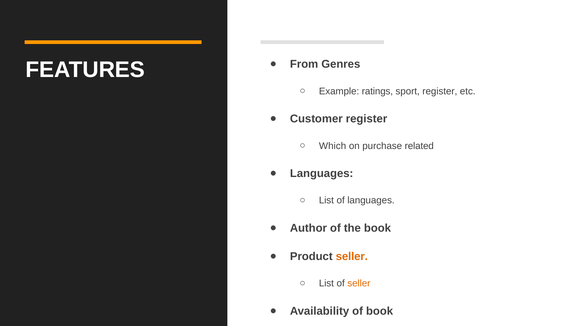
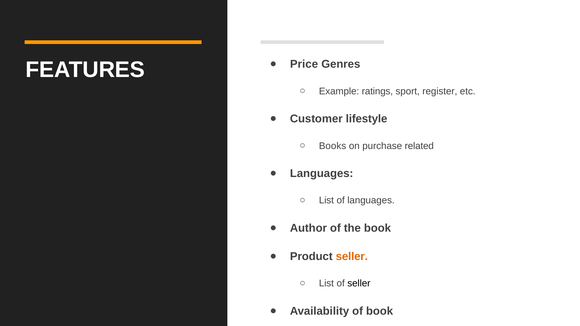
From: From -> Price
Customer register: register -> lifestyle
Which: Which -> Books
seller at (359, 284) colour: orange -> black
